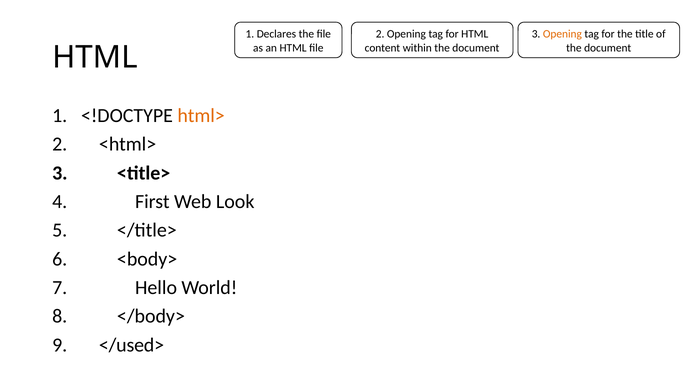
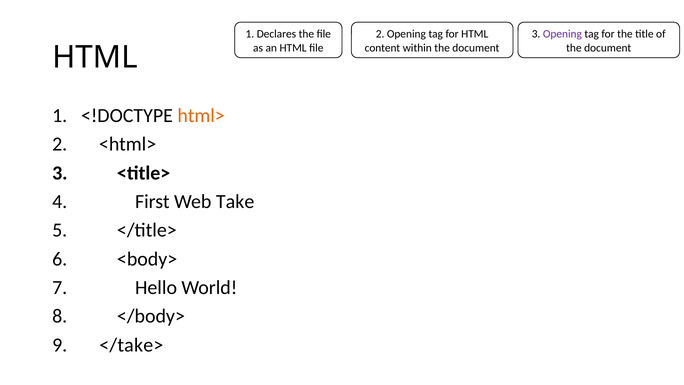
Opening at (562, 34) colour: orange -> purple
Look: Look -> Take
</used>: </used> -> </take>
